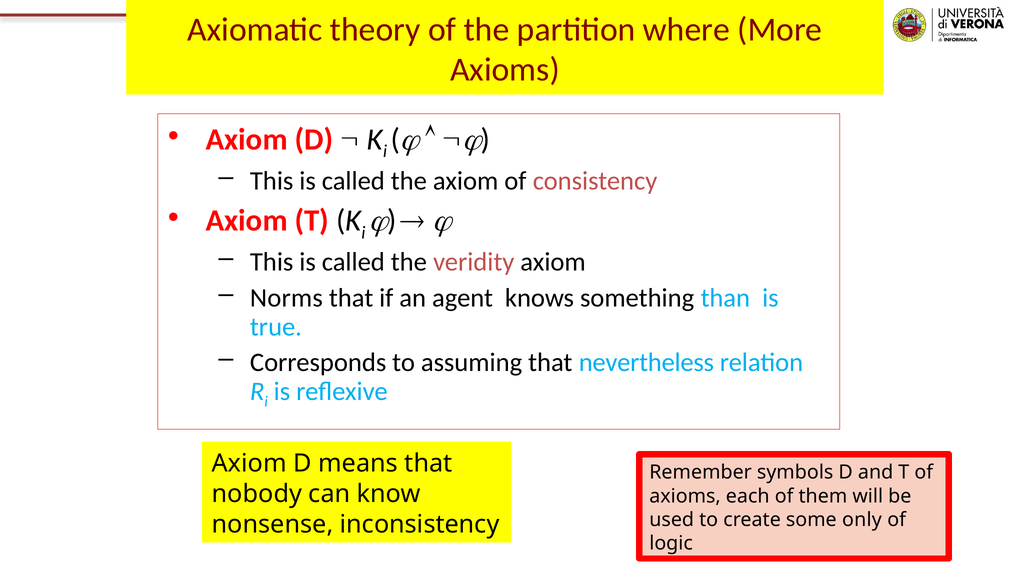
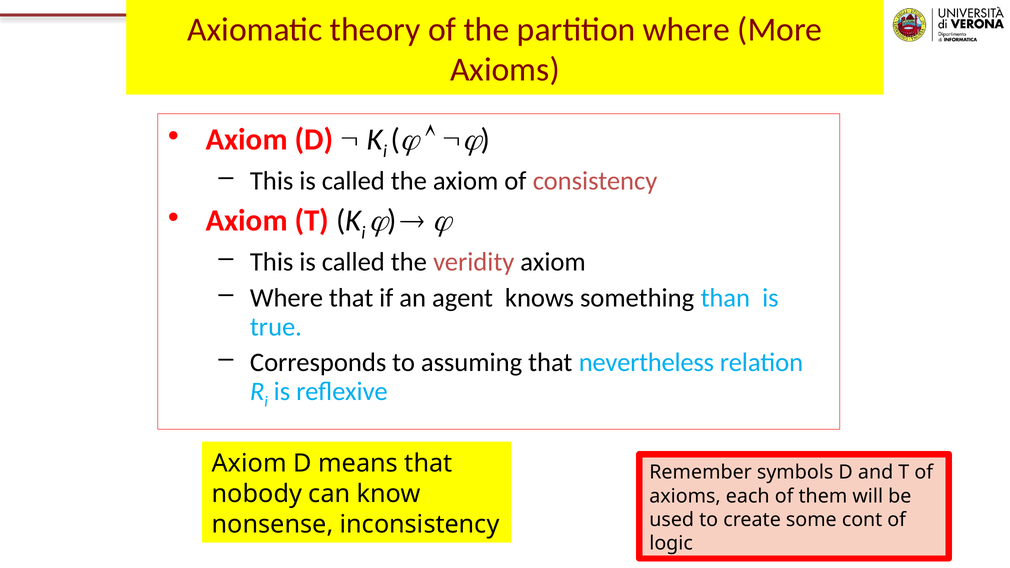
Norms at (286, 298): Norms -> Where
only: only -> cont
